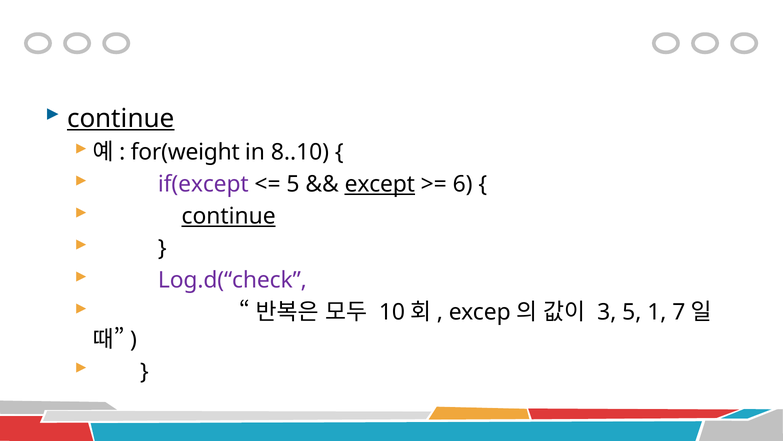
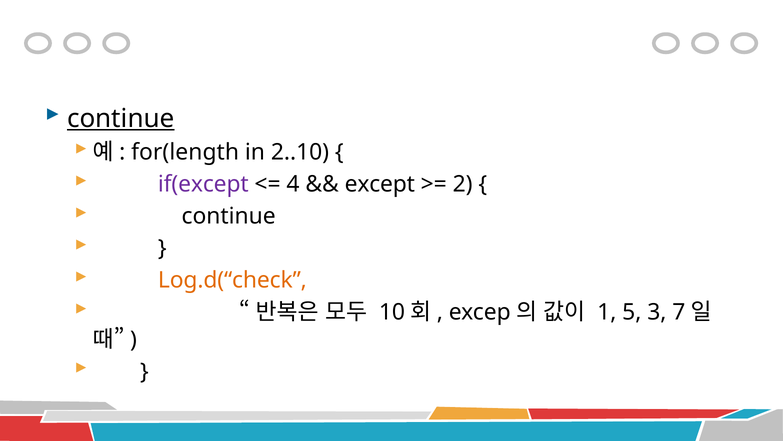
for(weight: for(weight -> for(length
8..10: 8..10 -> 2..10
5 at (293, 184): 5 -> 4
except underline: present -> none
6: 6 -> 2
continue at (229, 216) underline: present -> none
Log.d(“check colour: purple -> orange
3: 3 -> 1
1: 1 -> 3
